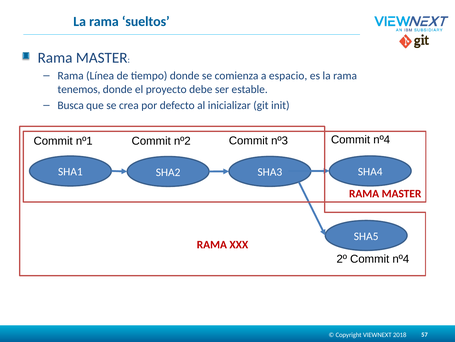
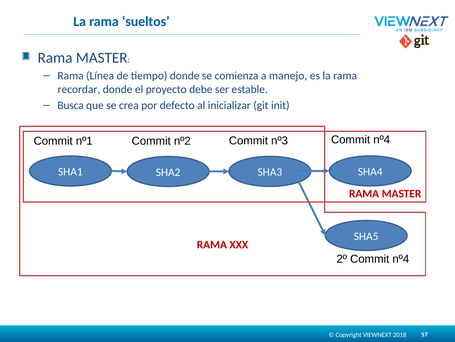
espacio: espacio -> manejo
tenemos: tenemos -> recordar
